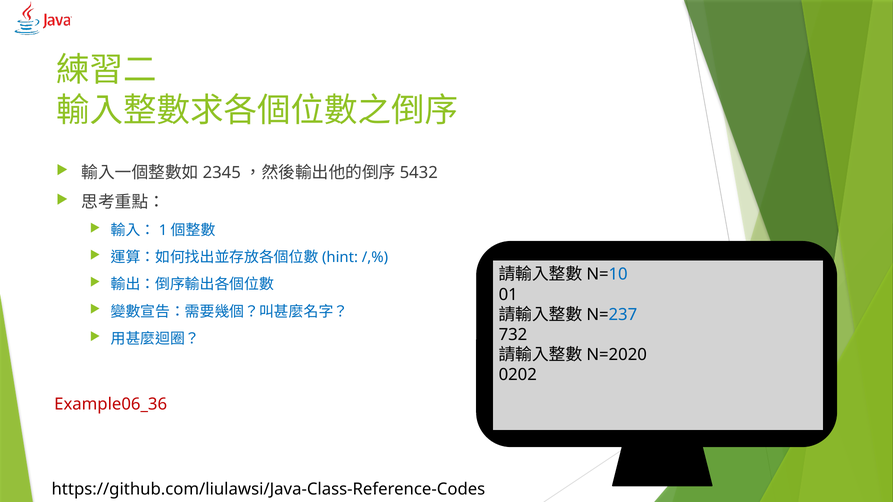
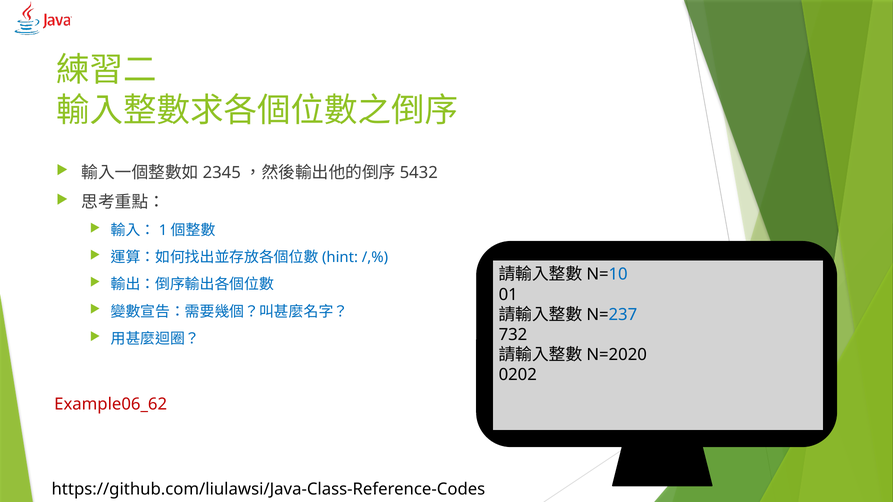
Example06_36: Example06_36 -> Example06_62
